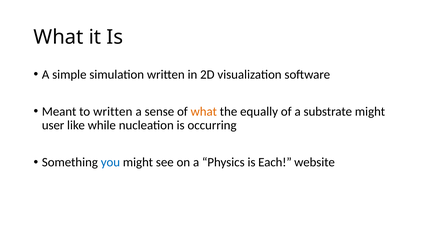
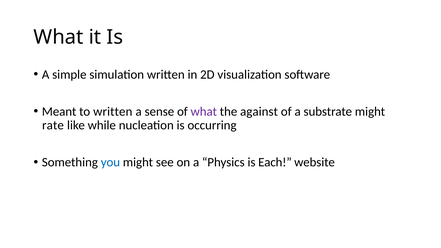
what at (204, 112) colour: orange -> purple
equally: equally -> against
user: user -> rate
